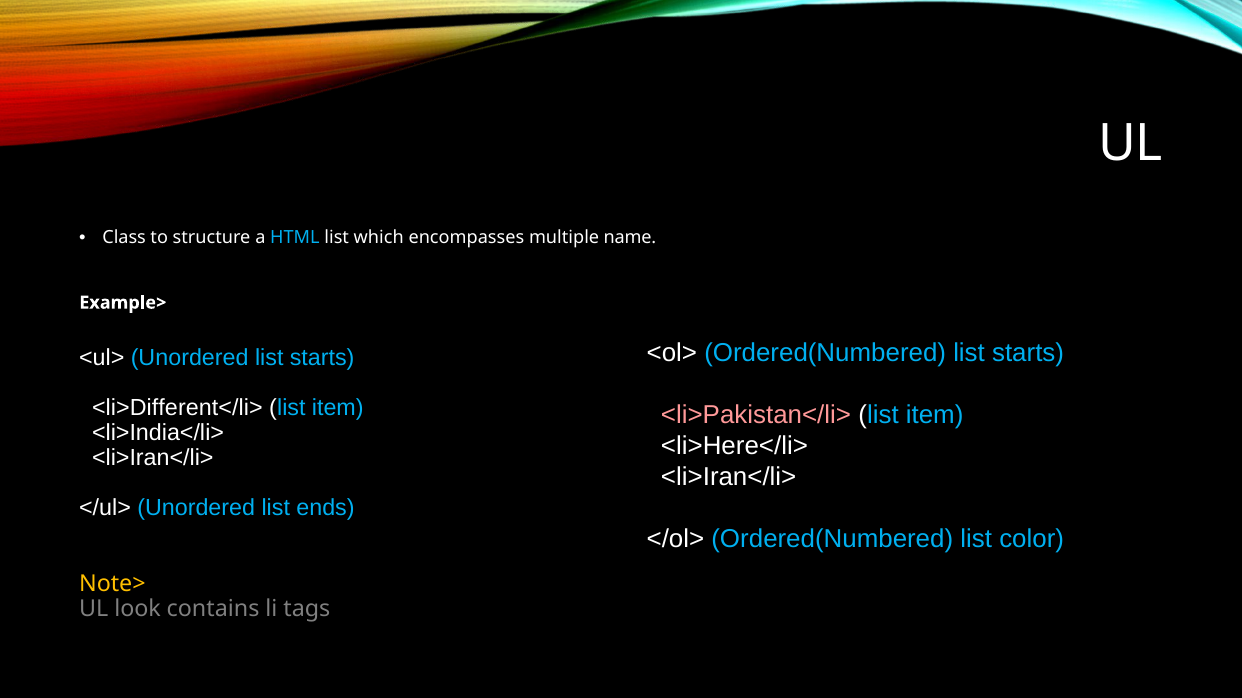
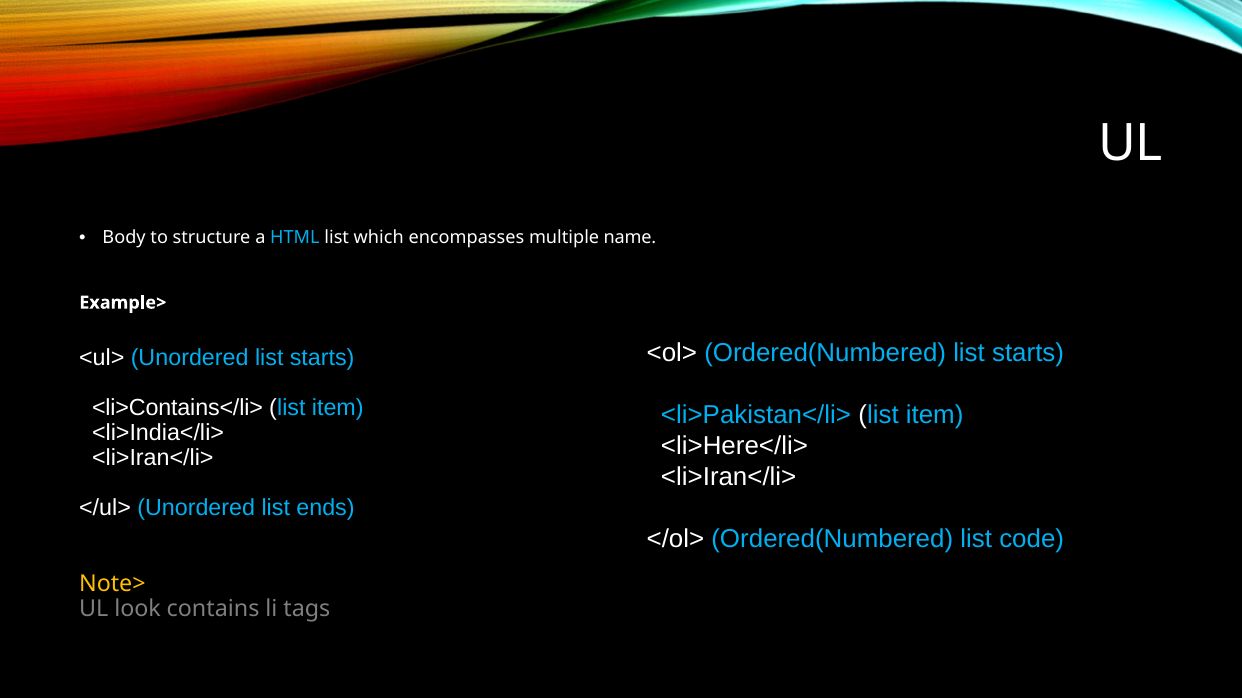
Class: Class -> Body
<li>Different</li>: <li>Different</li> -> <li>Contains</li>
<li>Pakistan</li> colour: pink -> light blue
color: color -> code
